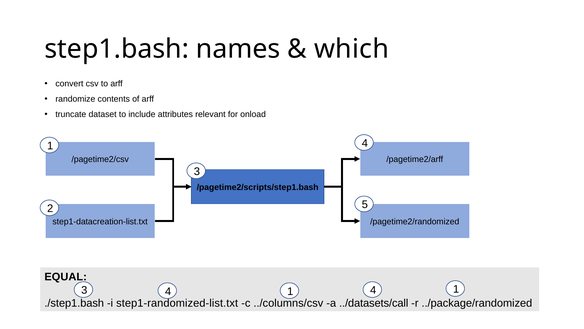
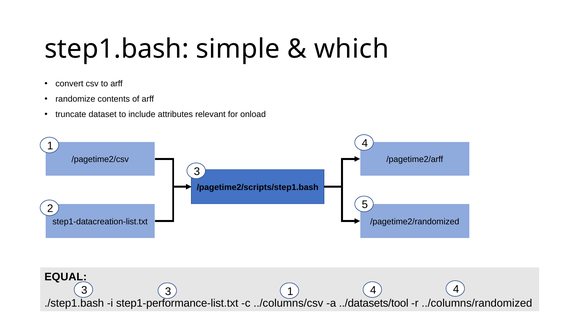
names: names -> simple
4 at (168, 291): 4 -> 3
1 4 1: 1 -> 4
step1-randomized-list.txt: step1-randomized-list.txt -> step1-performance-list.txt
../datasets/call: ../datasets/call -> ../datasets/tool
../package/randomized: ../package/randomized -> ../columns/randomized
